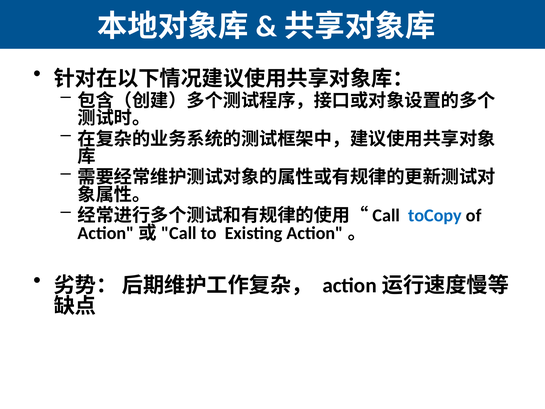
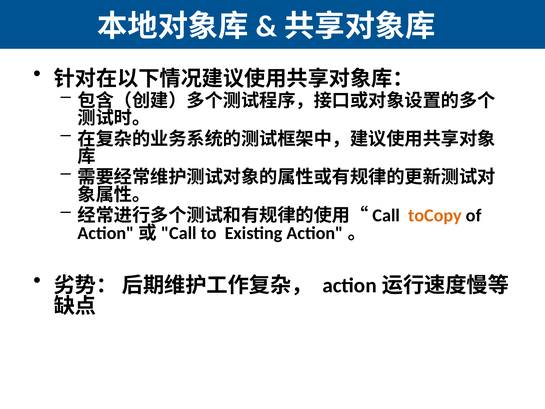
toCopy colour: blue -> orange
